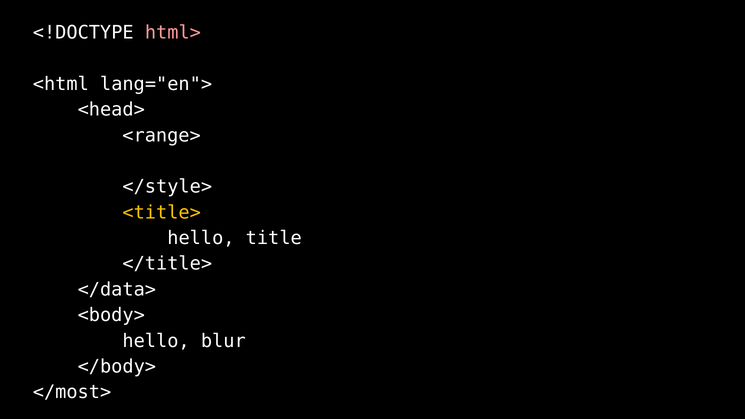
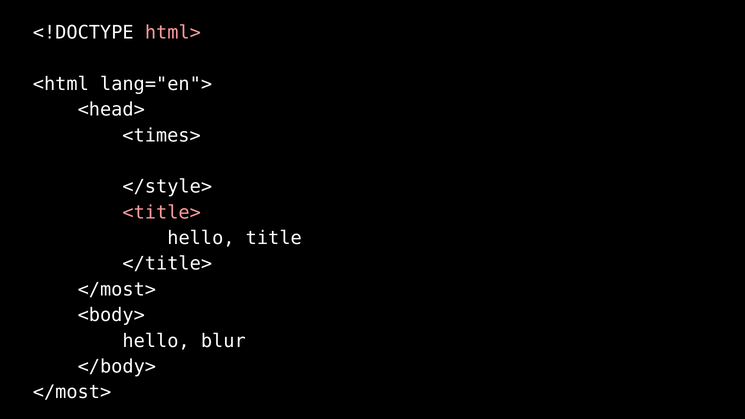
<range>: <range> -> <times>
<title> colour: yellow -> pink
</data> at (117, 290): </data> -> </most>
